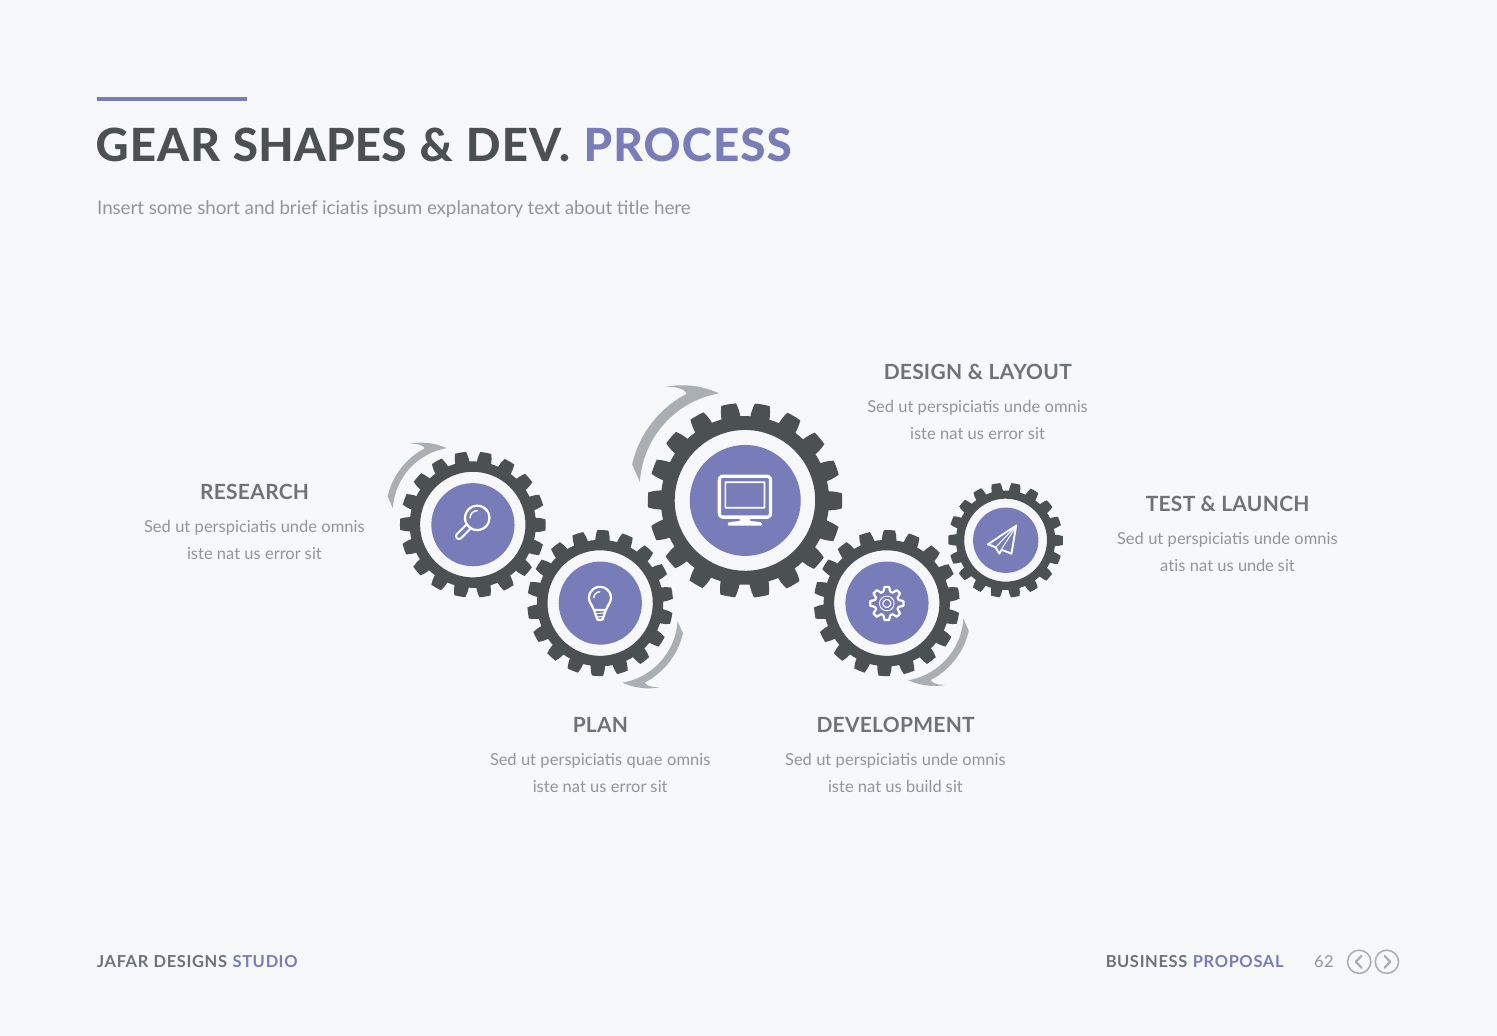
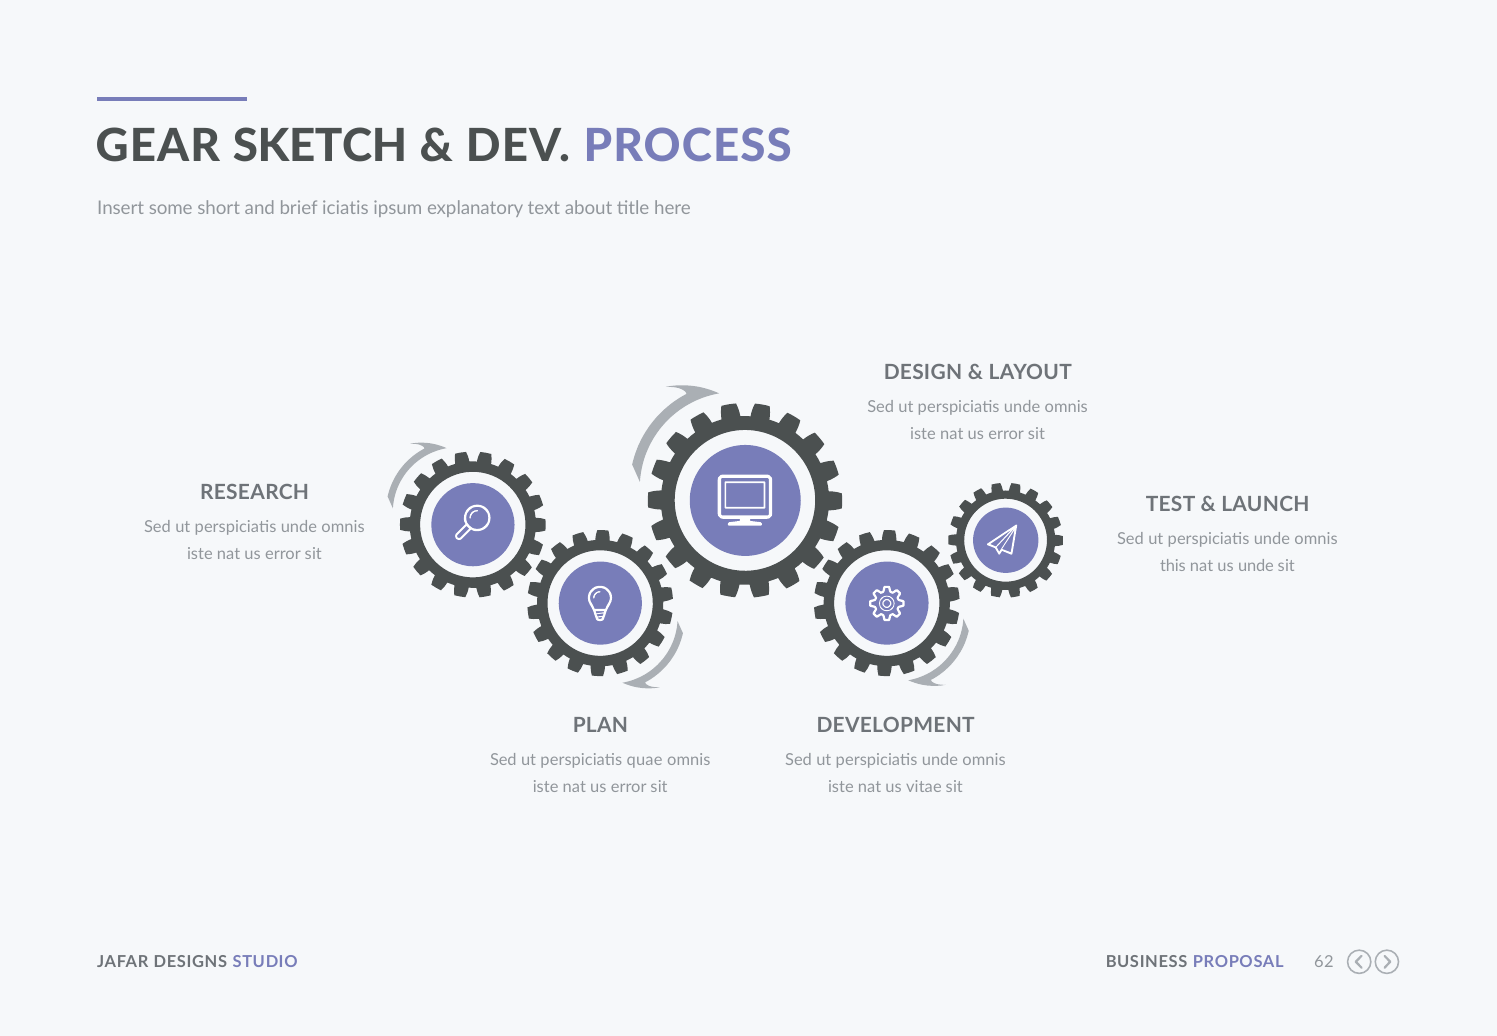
SHAPES: SHAPES -> SKETCH
atis: atis -> this
build: build -> vitae
